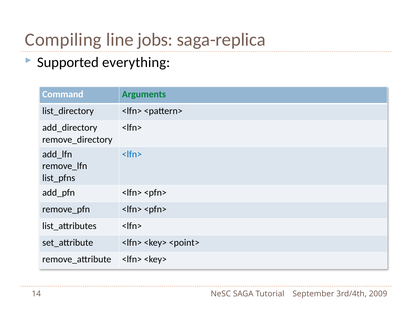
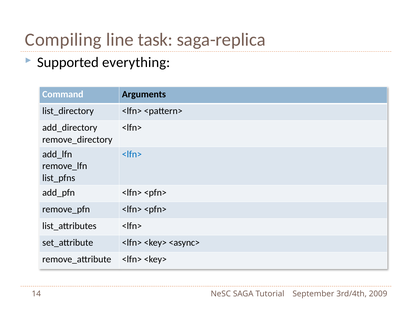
jobs: jobs -> task
Arguments colour: green -> black
<point>: <point> -> <async>
